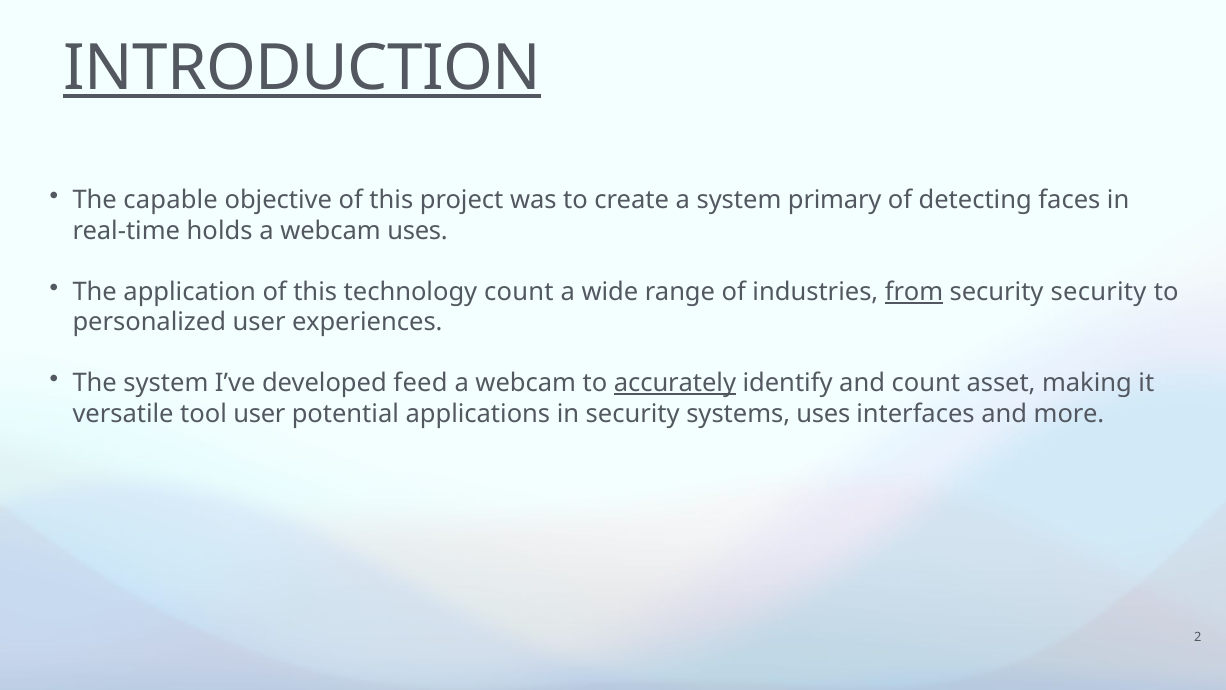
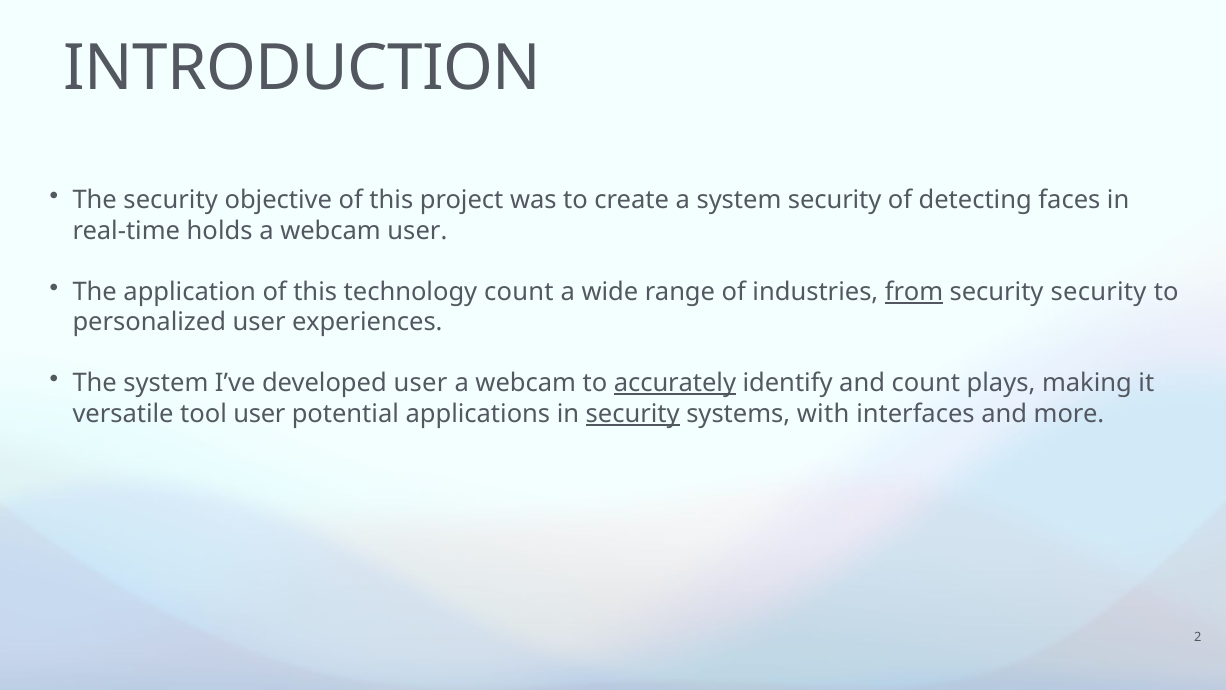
INTRODUCTION underline: present -> none
The capable: capable -> security
system primary: primary -> security
webcam uses: uses -> user
developed feed: feed -> user
asset: asset -> plays
security at (633, 414) underline: none -> present
systems uses: uses -> with
